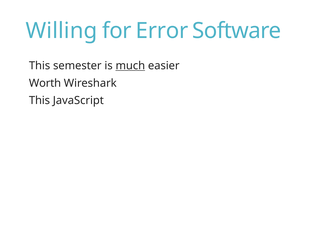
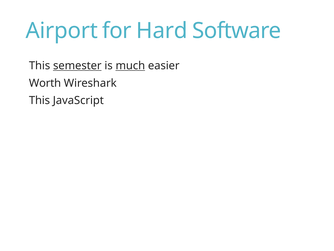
Willing: Willing -> Airport
Error: Error -> Hard
semester underline: none -> present
